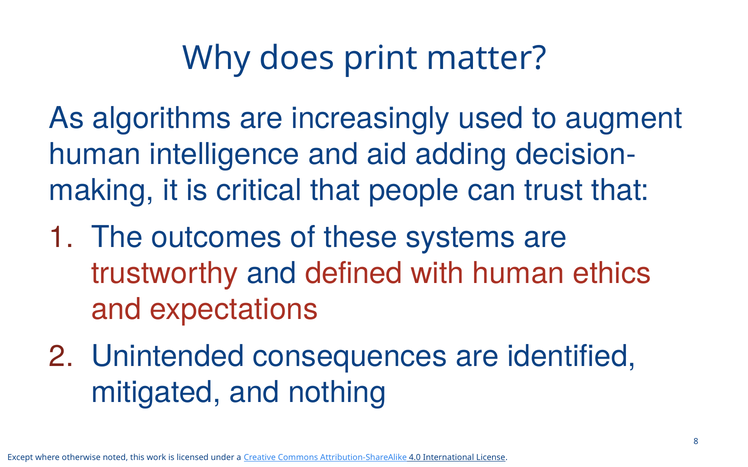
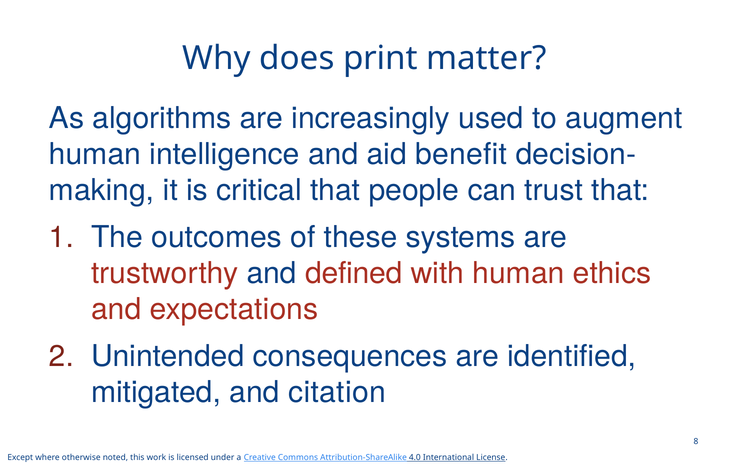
adding: adding -> benefit
nothing: nothing -> citation
